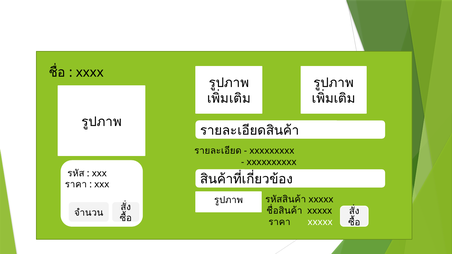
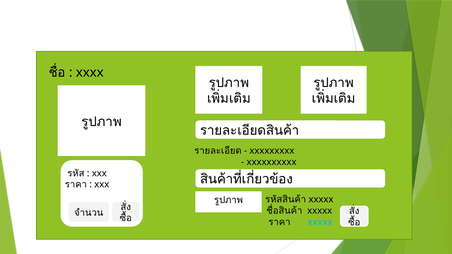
xxxxx at (320, 222) colour: white -> light blue
